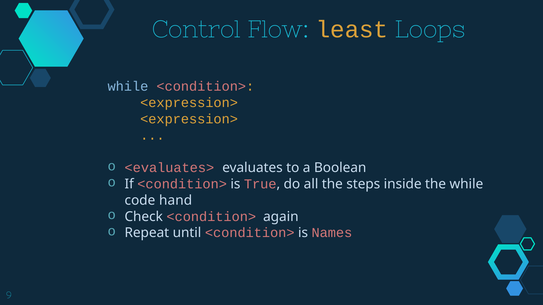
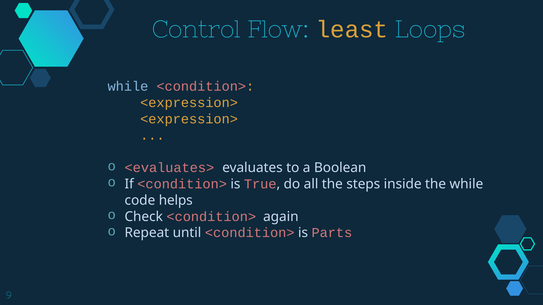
hand: hand -> helps
Names: Names -> Parts
